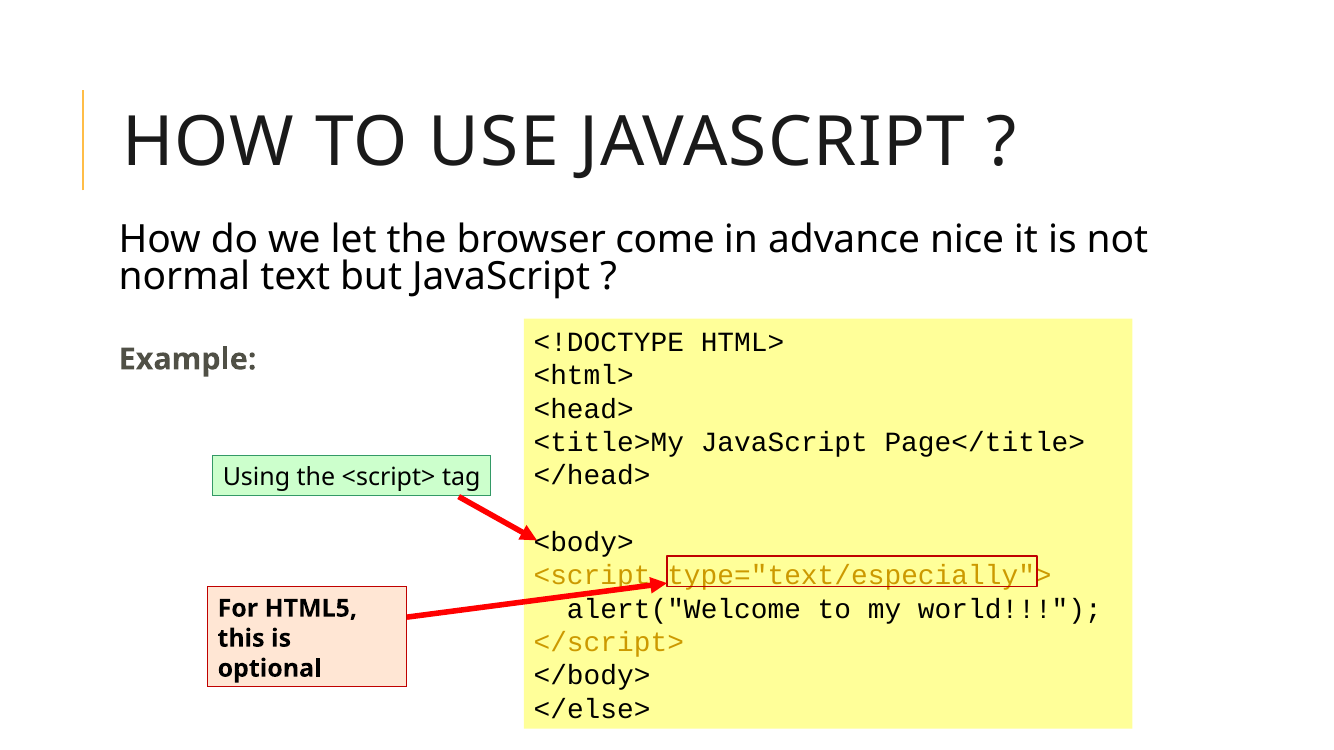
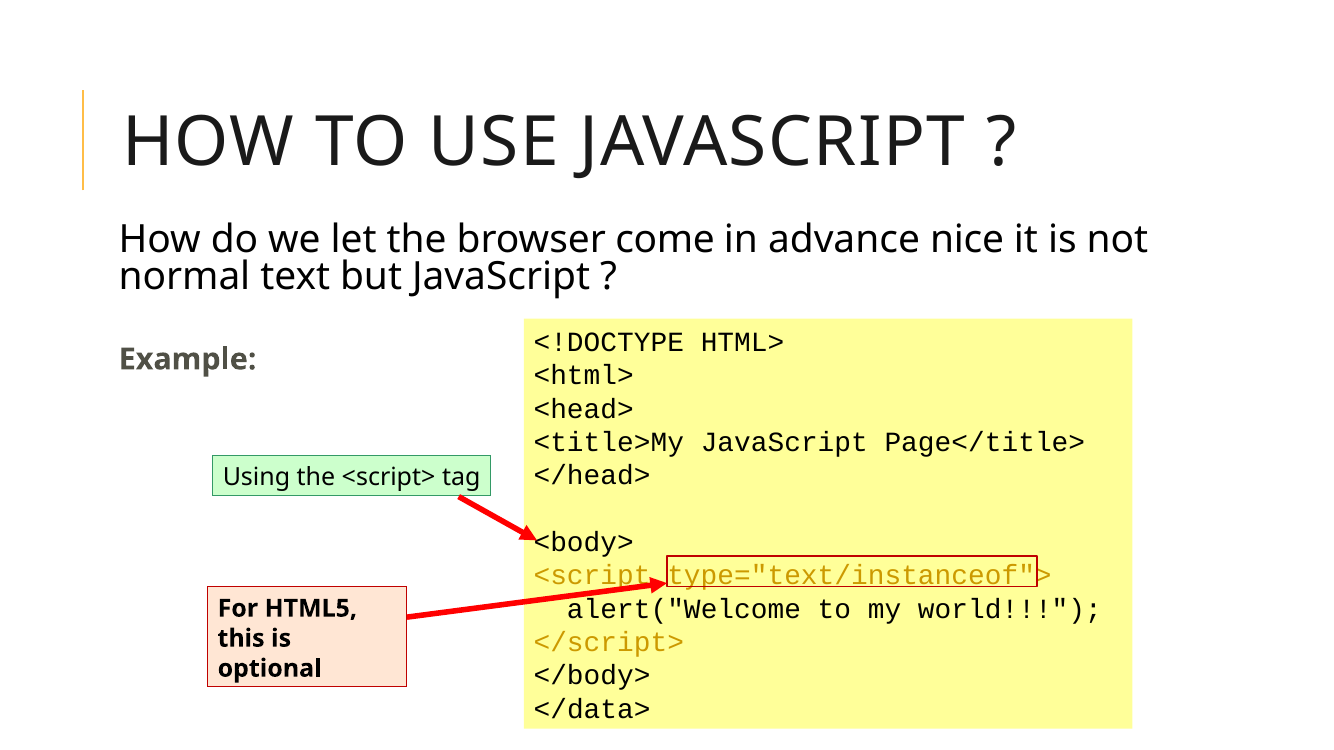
type="text/especially">: type="text/especially"> -> type="text/instanceof">
</else>: </else> -> </data>
